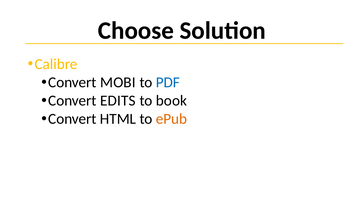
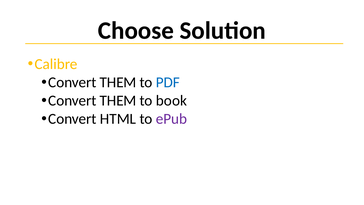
MOBI at (118, 82): MOBI -> THEM
EDITS at (118, 100): EDITS -> THEM
ePub colour: orange -> purple
